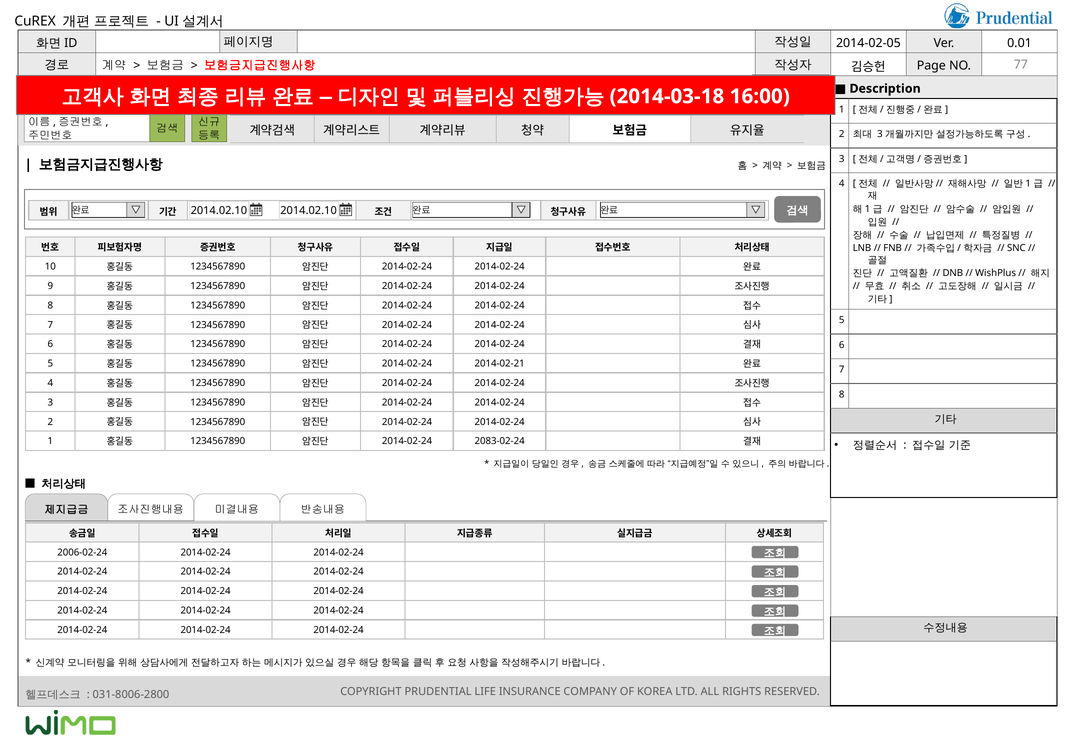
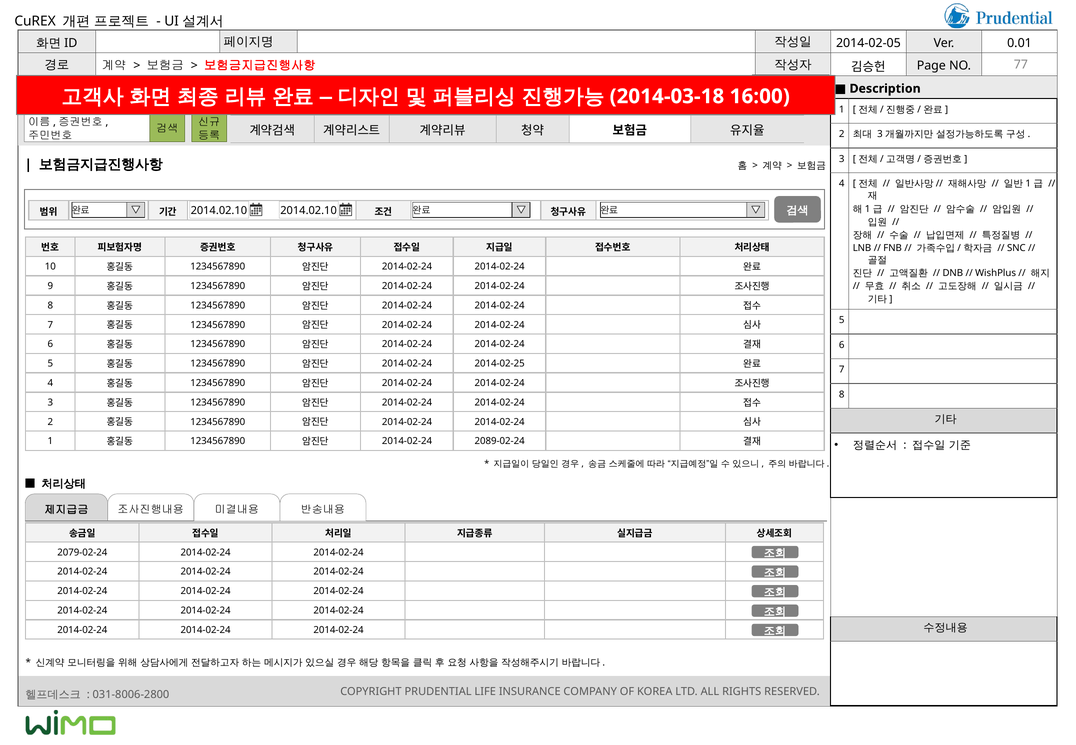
2014-02-21: 2014-02-21 -> 2014-02-25
2083-02-24: 2083-02-24 -> 2089-02-24
2006-02-24: 2006-02-24 -> 2079-02-24
